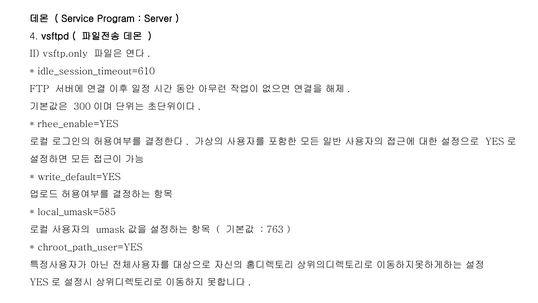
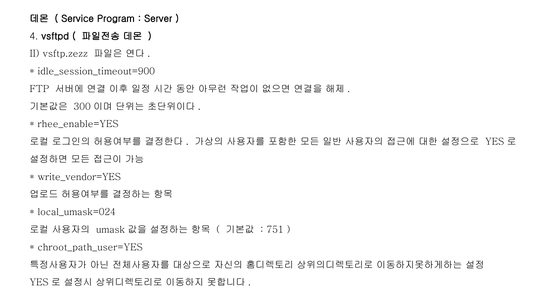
vsftp.only: vsftp.only -> vsftp.zezz
idle_session_timeout=610: idle_session_timeout=610 -> idle_session_timeout=900
write_default=YES: write_default=YES -> write_vendor=YES
local_umask=585: local_umask=585 -> local_umask=024
763: 763 -> 751
